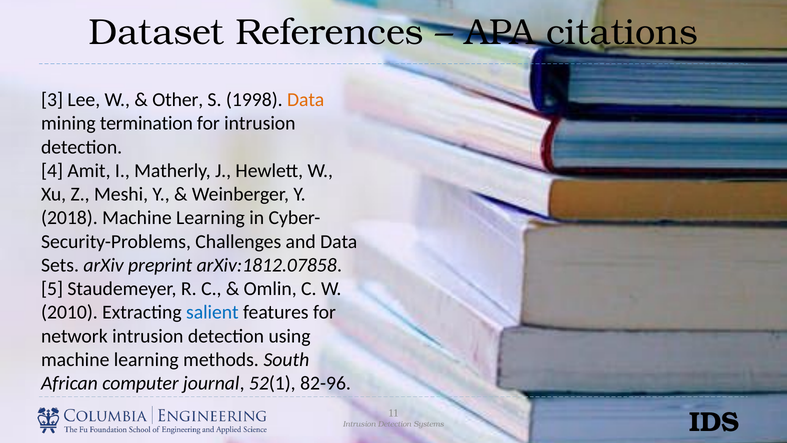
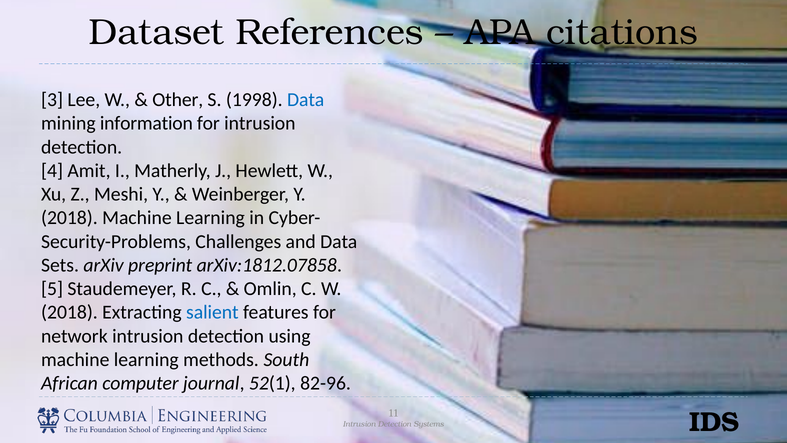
Data at (306, 100) colour: orange -> blue
termination: termination -> information
2010 at (69, 312): 2010 -> 2018
